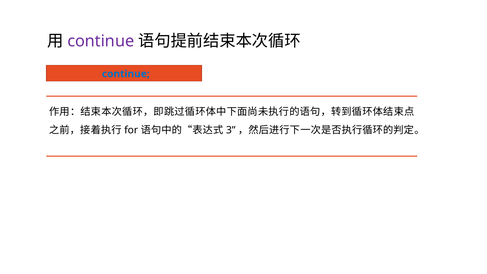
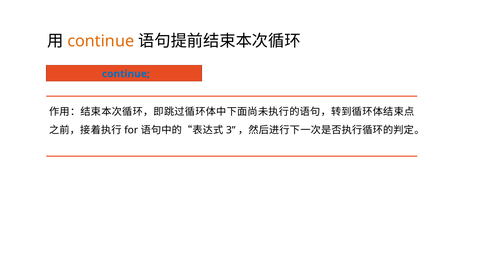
continue at (101, 41) colour: purple -> orange
